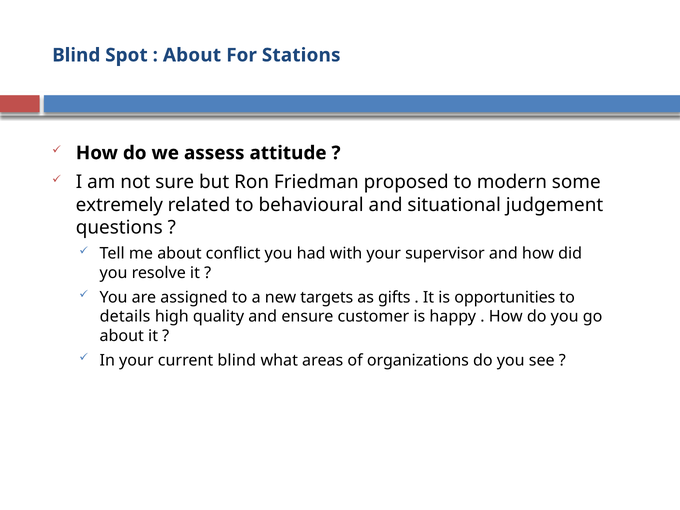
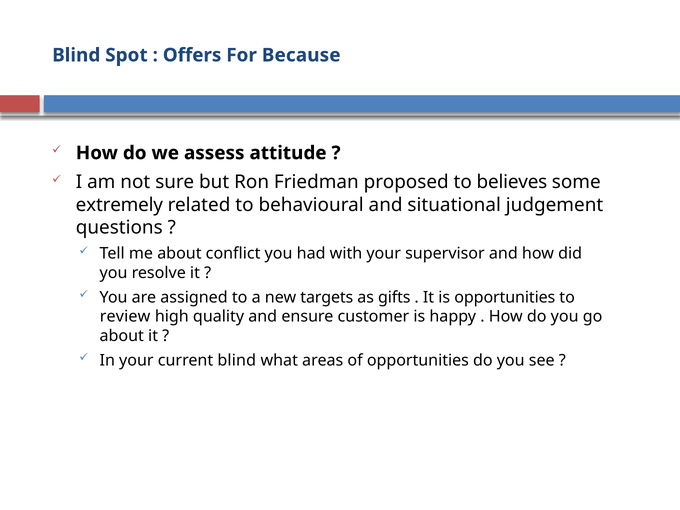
About at (192, 55): About -> Offers
Stations: Stations -> Because
modern: modern -> believes
details: details -> review
of organizations: organizations -> opportunities
